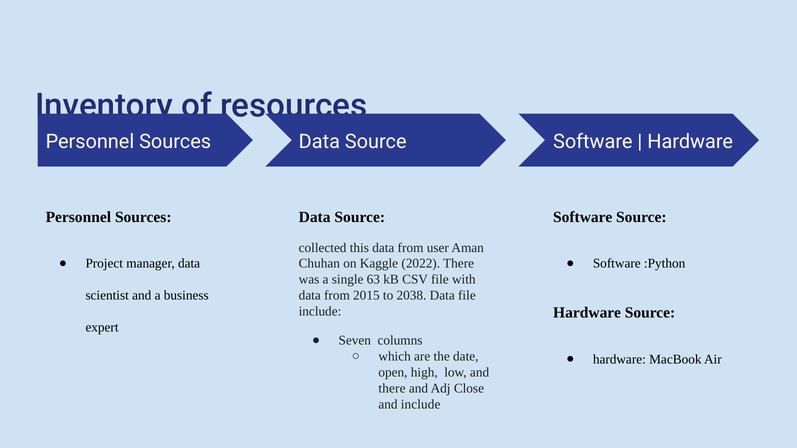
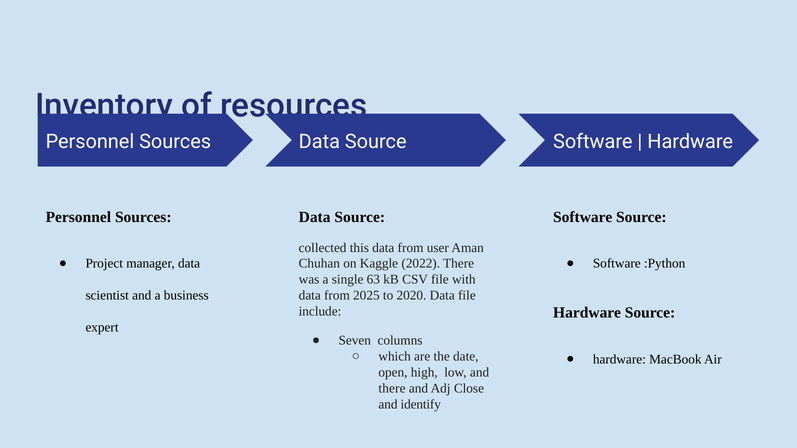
2015: 2015 -> 2025
2038: 2038 -> 2020
and include: include -> identify
